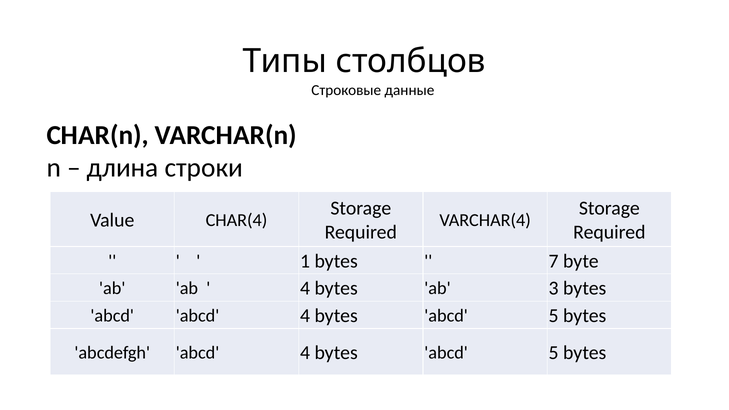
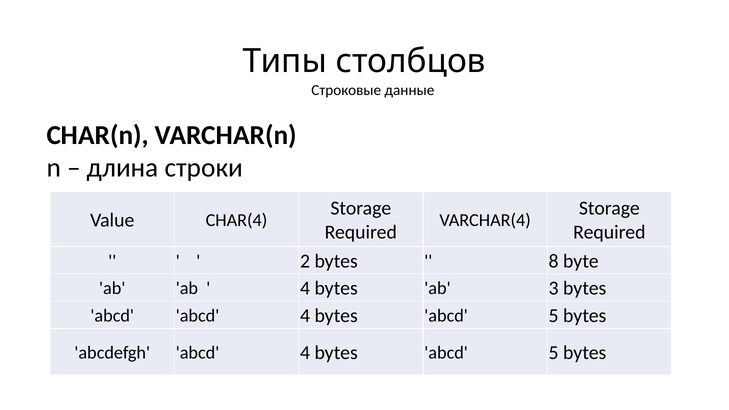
1: 1 -> 2
7: 7 -> 8
